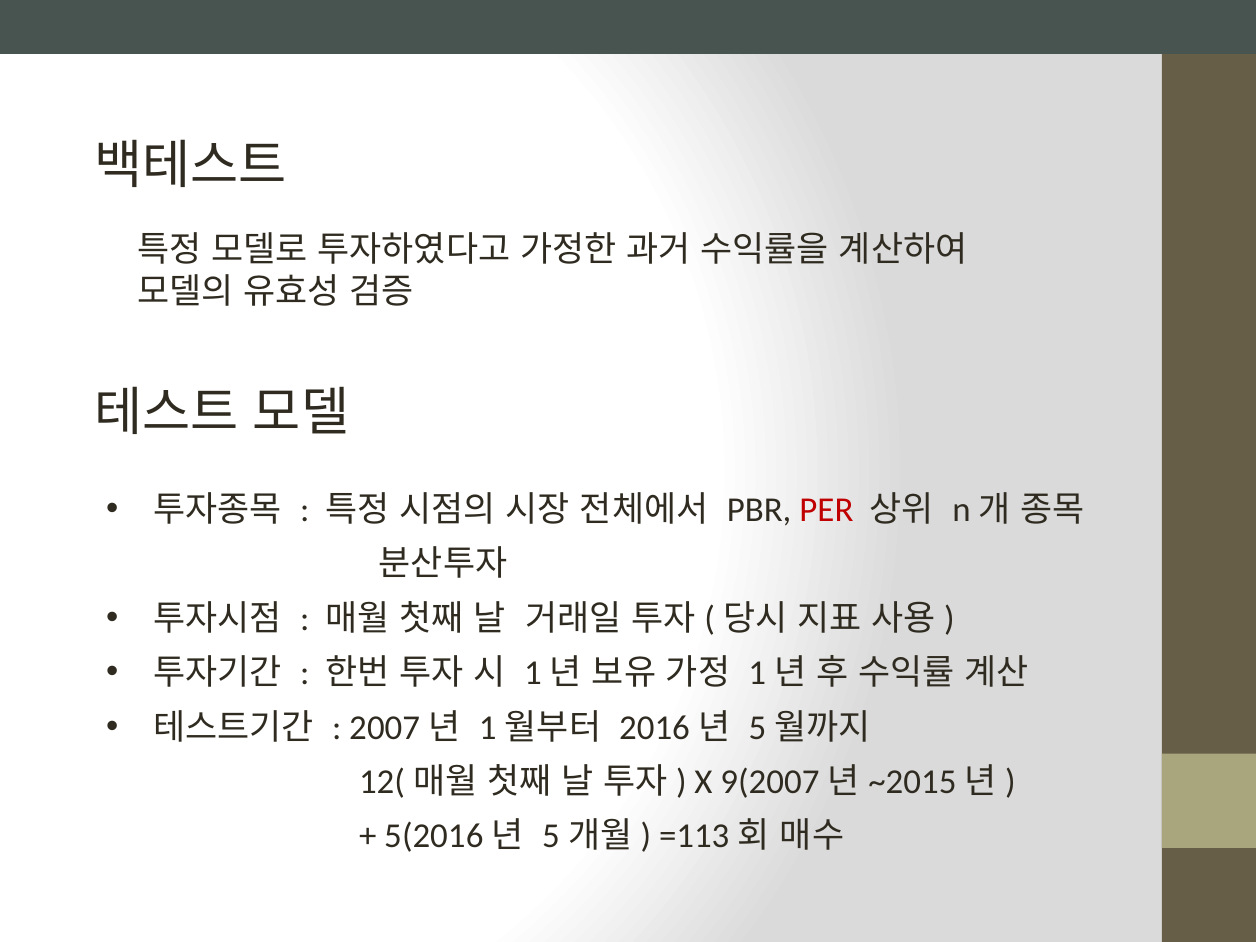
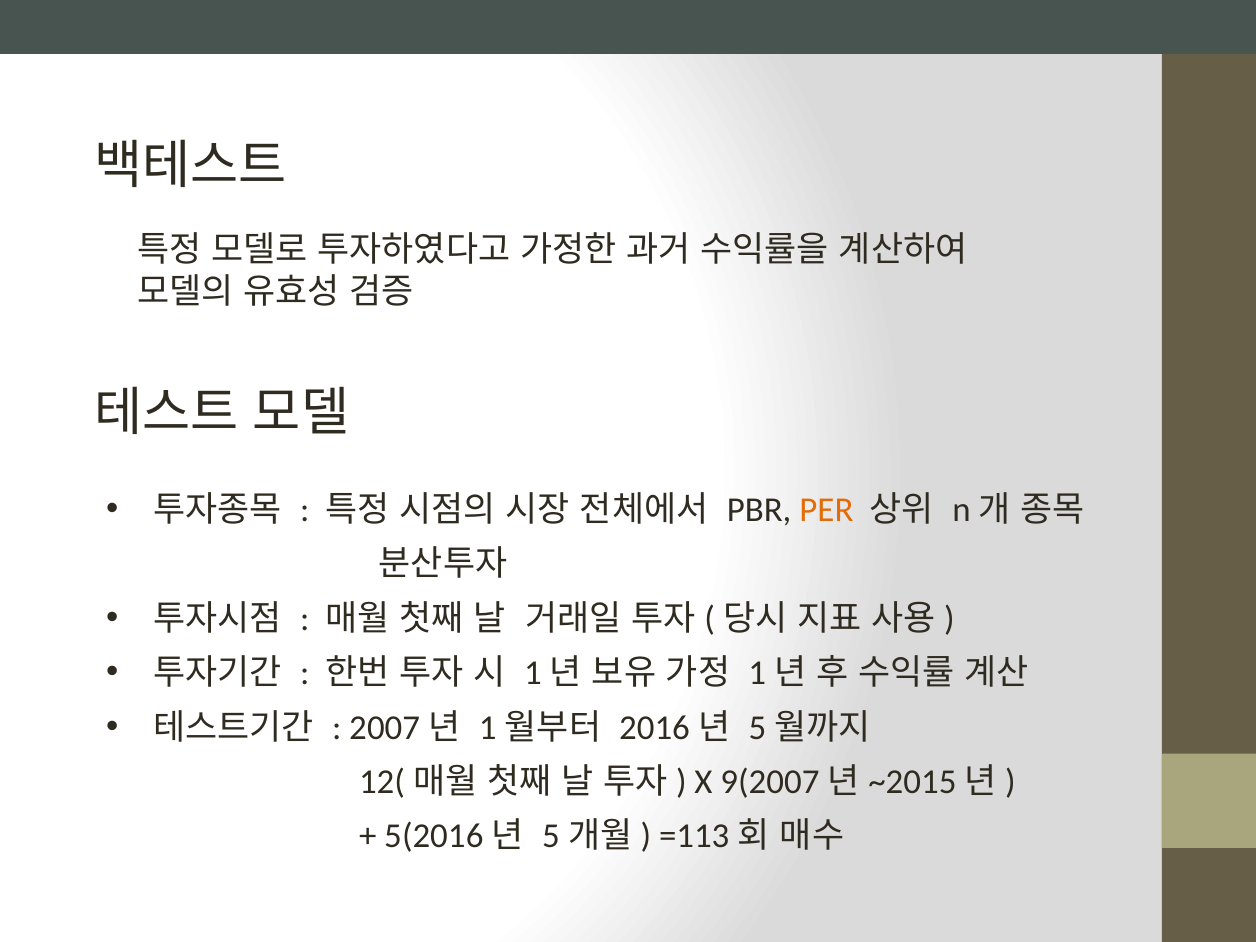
PER colour: red -> orange
